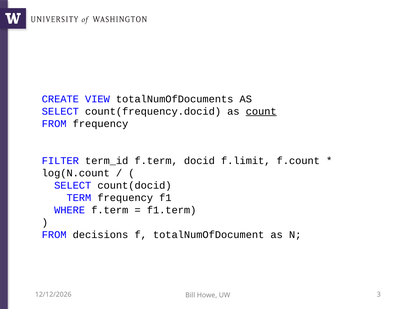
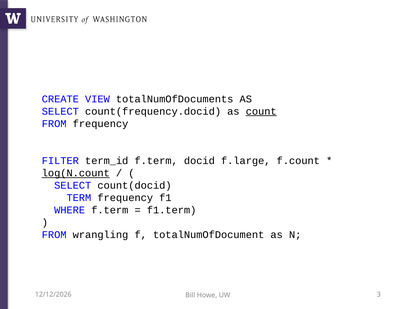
f.limit: f.limit -> f.large
log(N.count underline: none -> present
decisions: decisions -> wrangling
